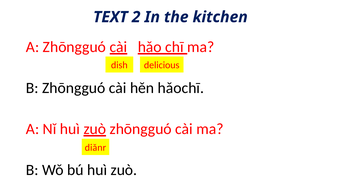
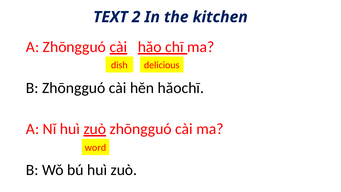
diǎnr: diǎnr -> word
